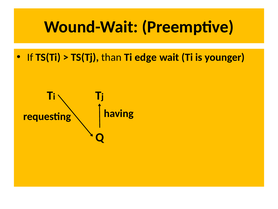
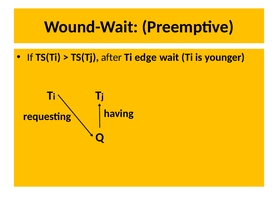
than: than -> after
